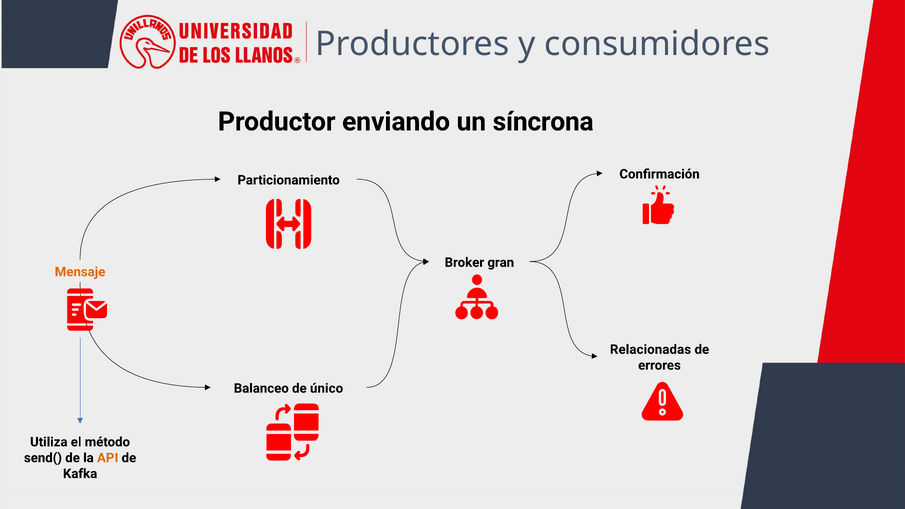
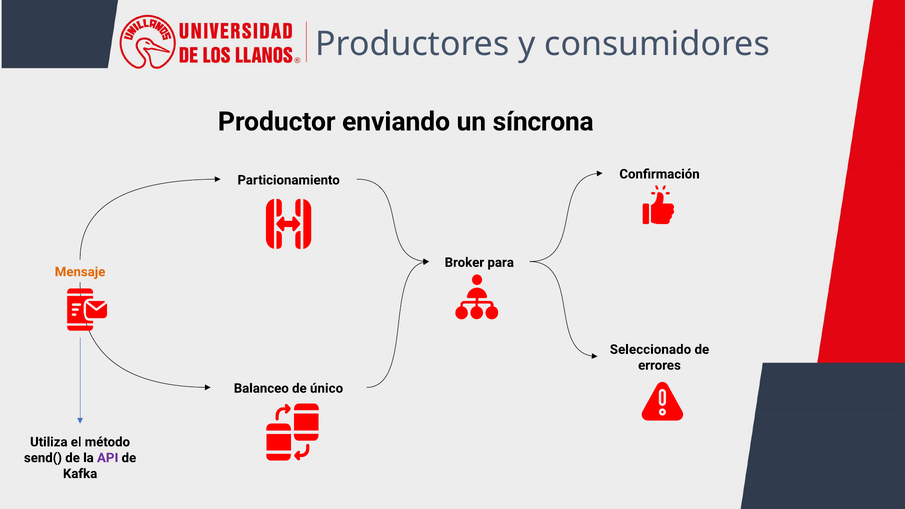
gran: gran -> para
Relacionadas: Relacionadas -> Seleccionado
API colour: orange -> purple
